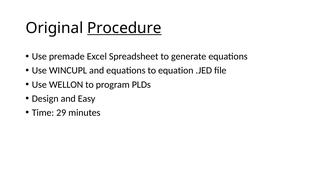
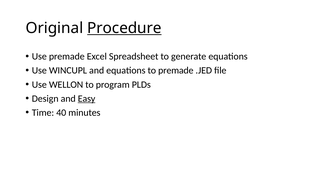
to equation: equation -> premade
Easy underline: none -> present
29: 29 -> 40
